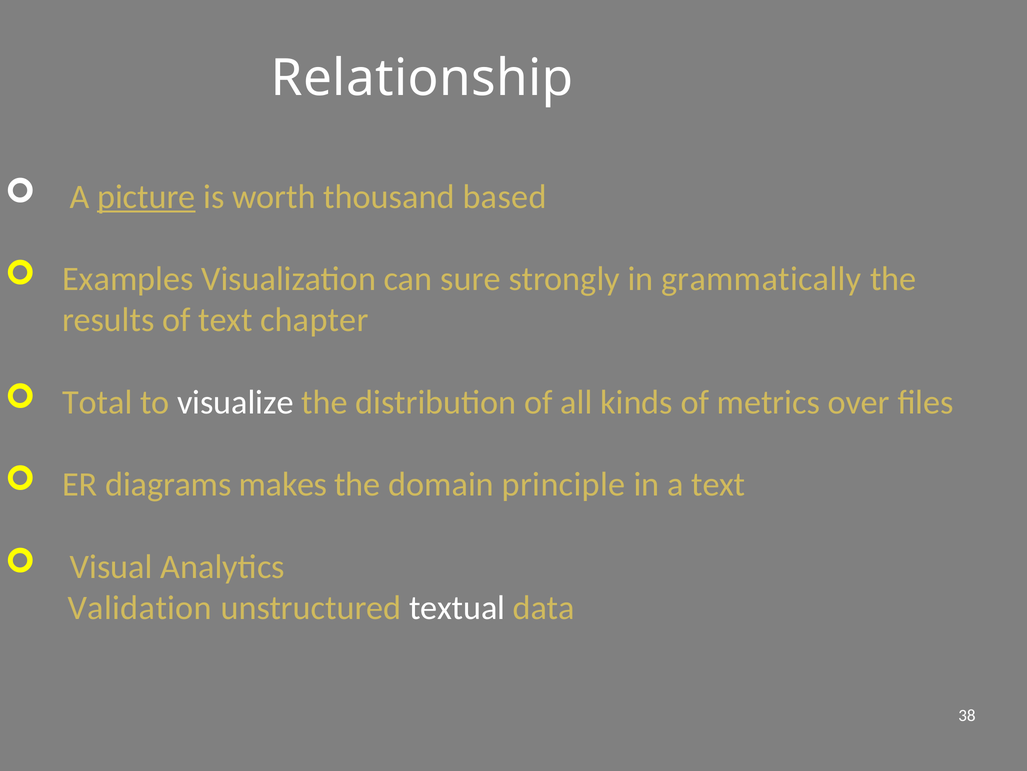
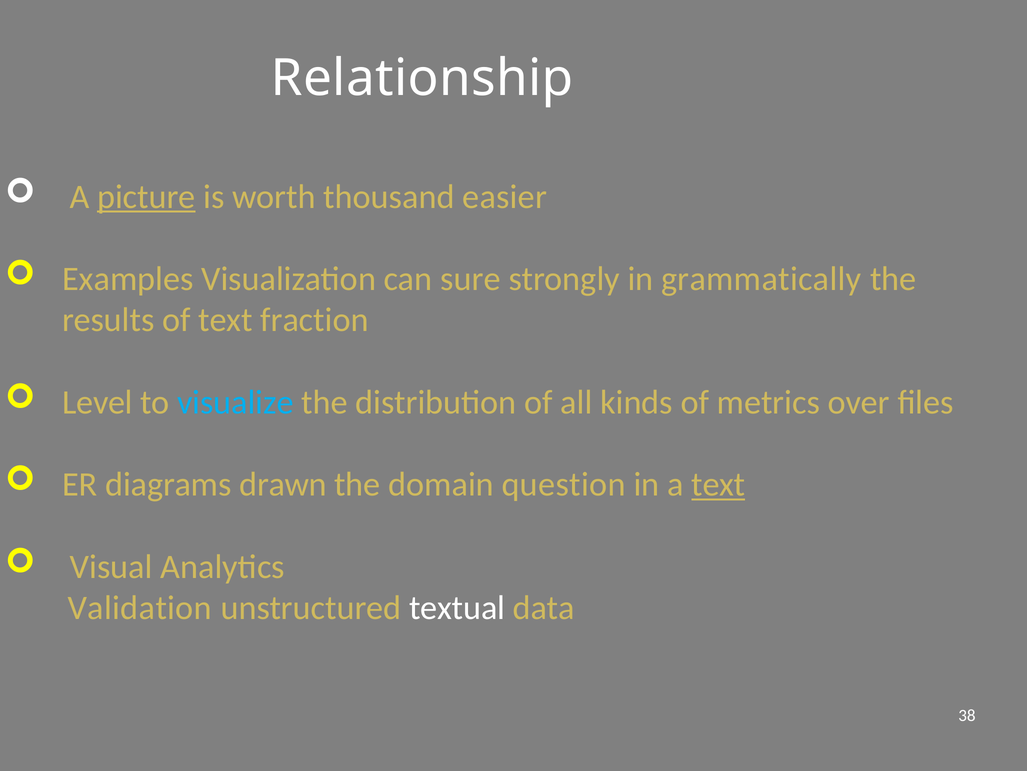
based: based -> easier
chapter: chapter -> fraction
Total: Total -> Level
visualize colour: white -> light blue
makes: makes -> drawn
principle: principle -> question
text at (718, 484) underline: none -> present
